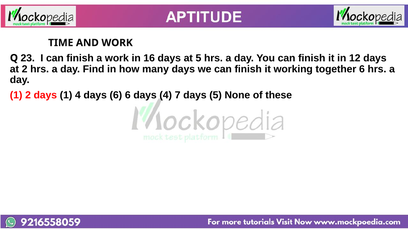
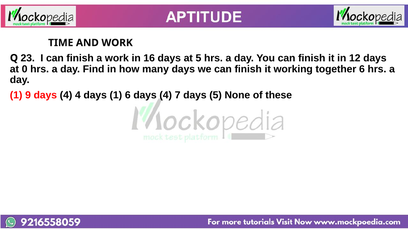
at 2: 2 -> 0
1 2: 2 -> 9
1 at (66, 95): 1 -> 4
days 6: 6 -> 1
